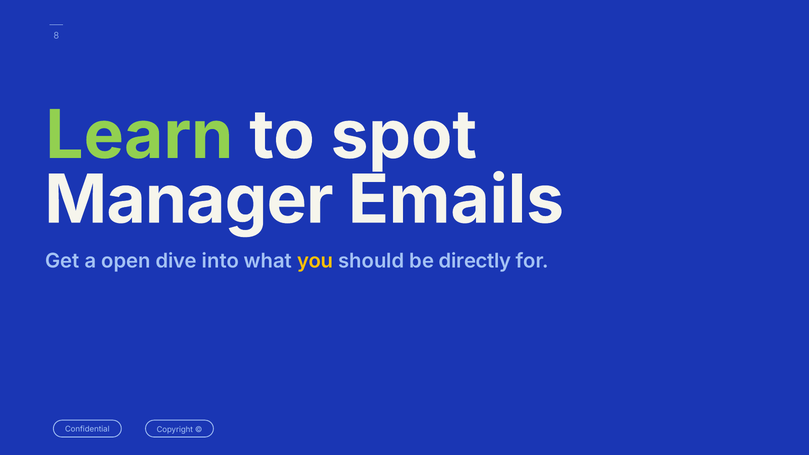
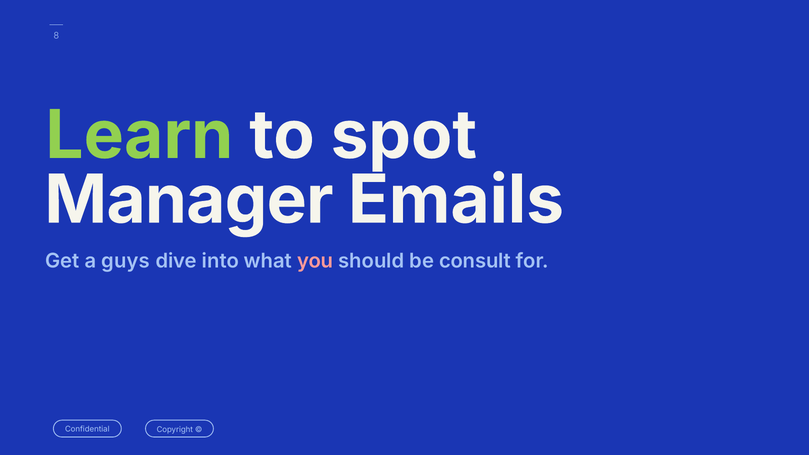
open: open -> guys
you colour: yellow -> pink
directly: directly -> consult
